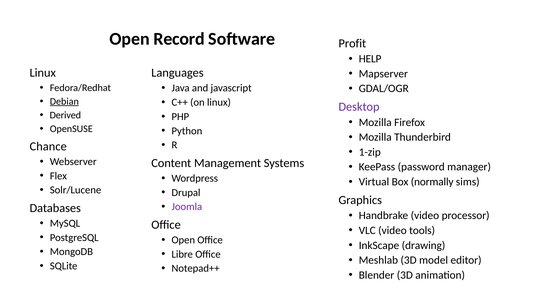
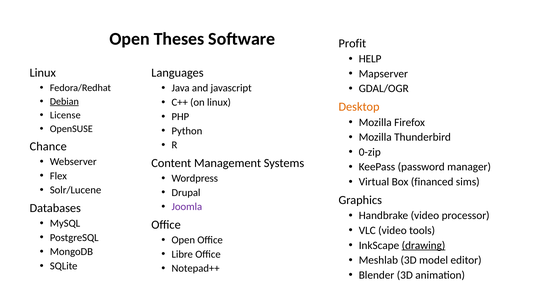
Record: Record -> Theses
Desktop colour: purple -> orange
Derived: Derived -> License
1-zip: 1-zip -> 0-zip
normally: normally -> financed
drawing underline: none -> present
